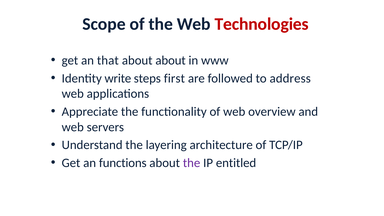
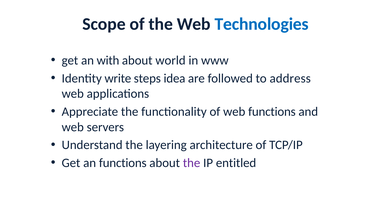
Technologies colour: red -> blue
that: that -> with
about about: about -> world
first: first -> idea
web overview: overview -> functions
